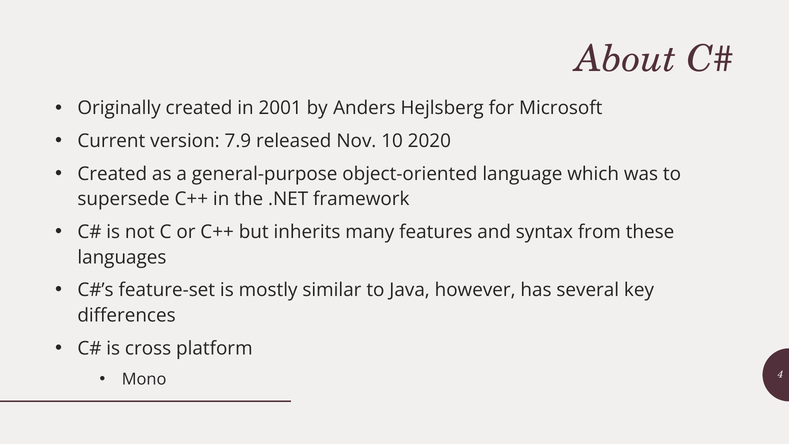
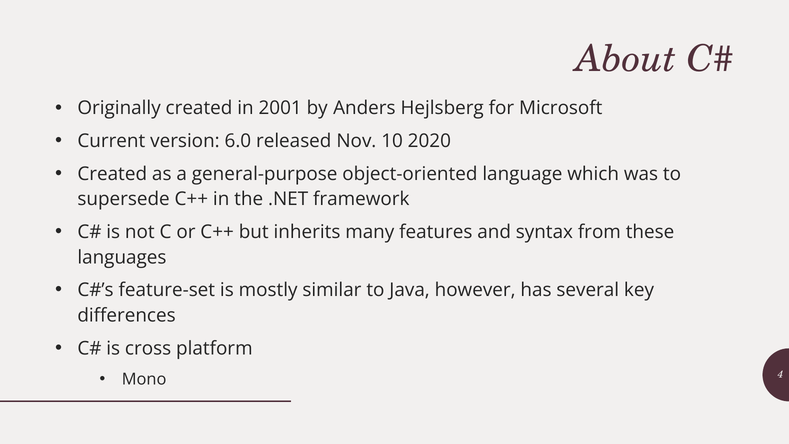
7.9: 7.9 -> 6.0
